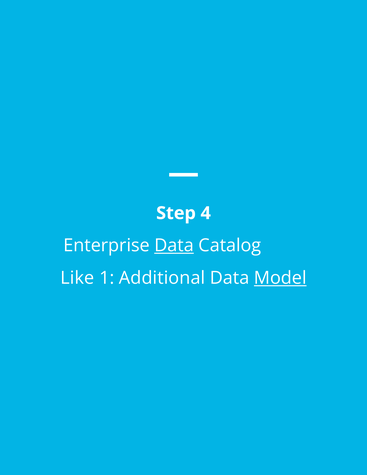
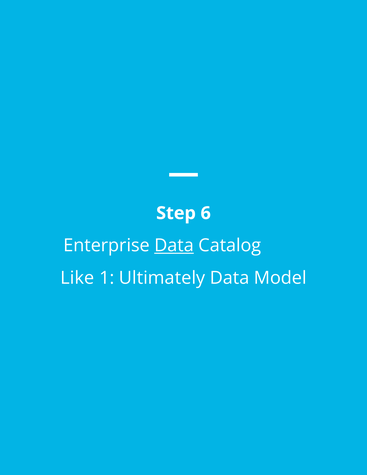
4: 4 -> 6
Additional: Additional -> Ultimately
Model underline: present -> none
